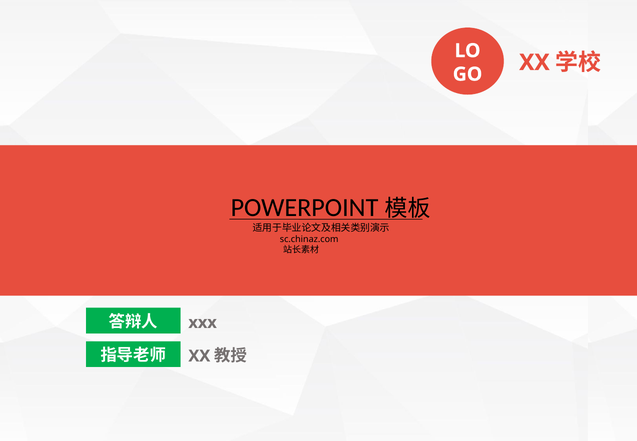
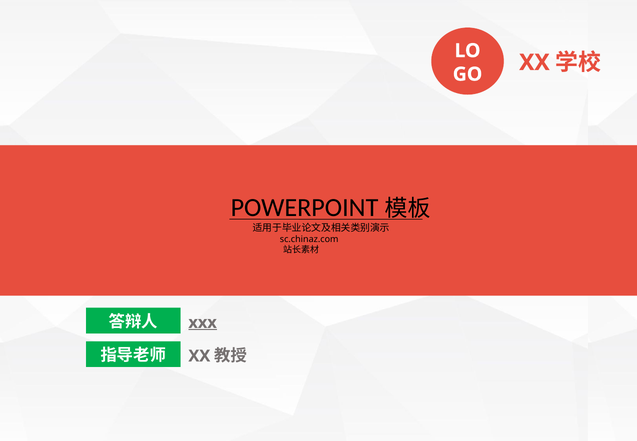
xxx underline: none -> present
